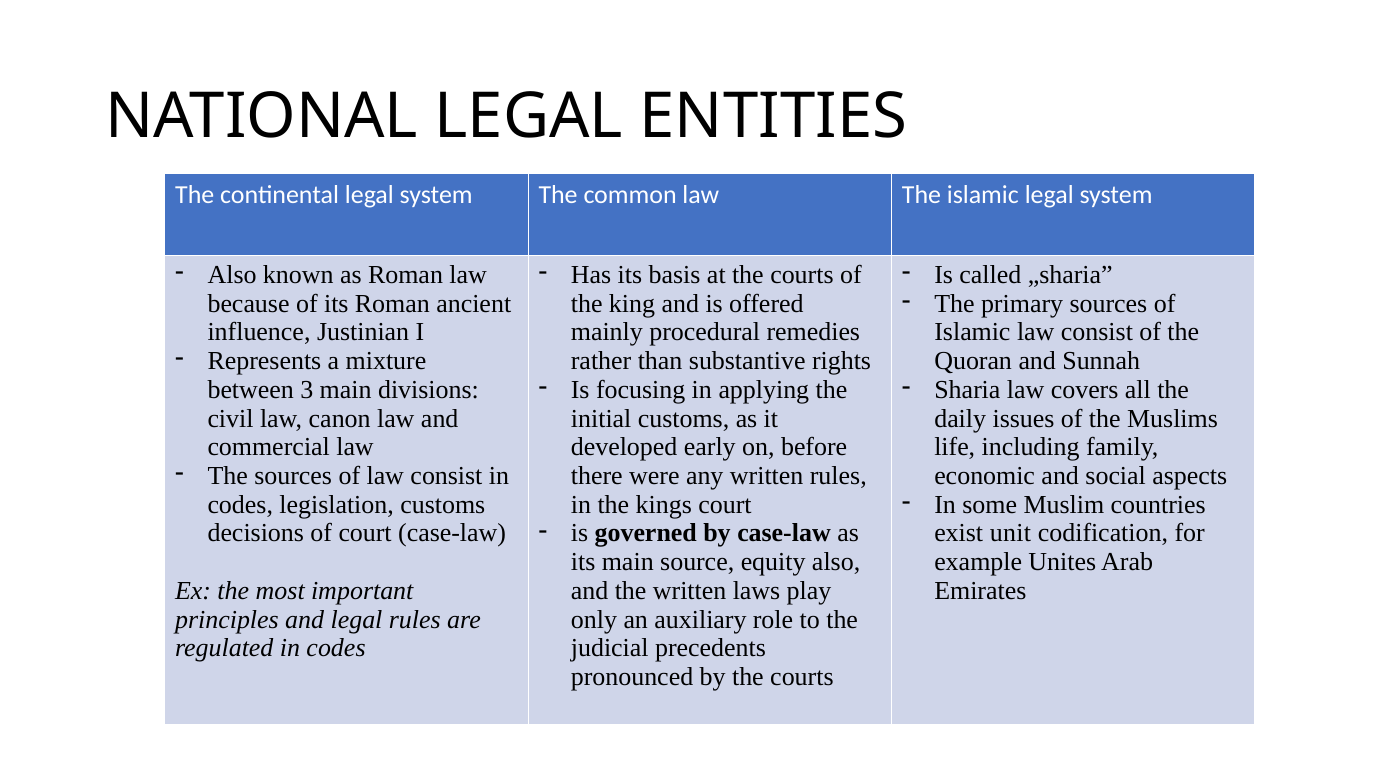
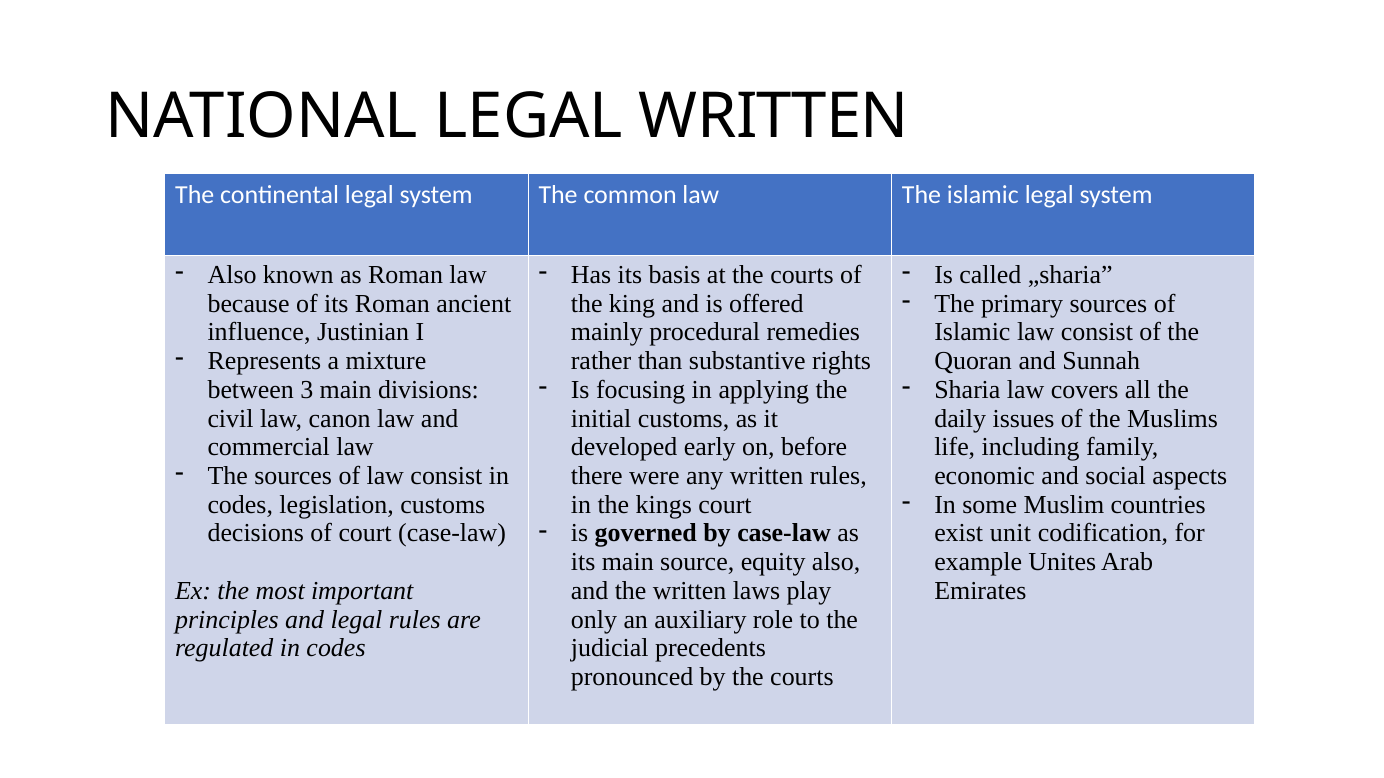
LEGAL ENTITIES: ENTITIES -> WRITTEN
